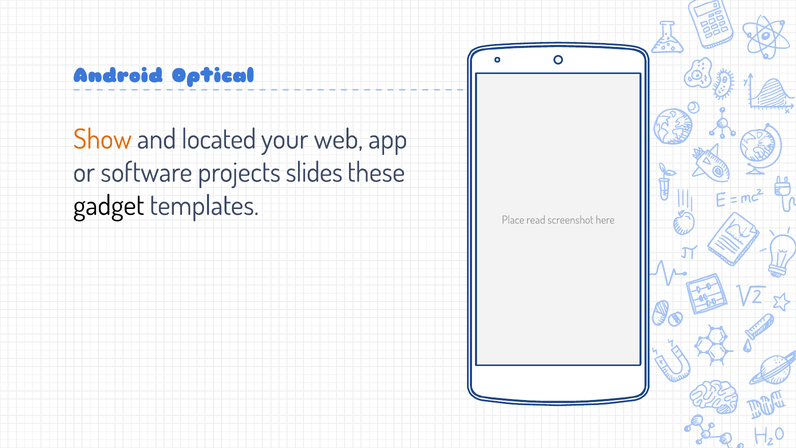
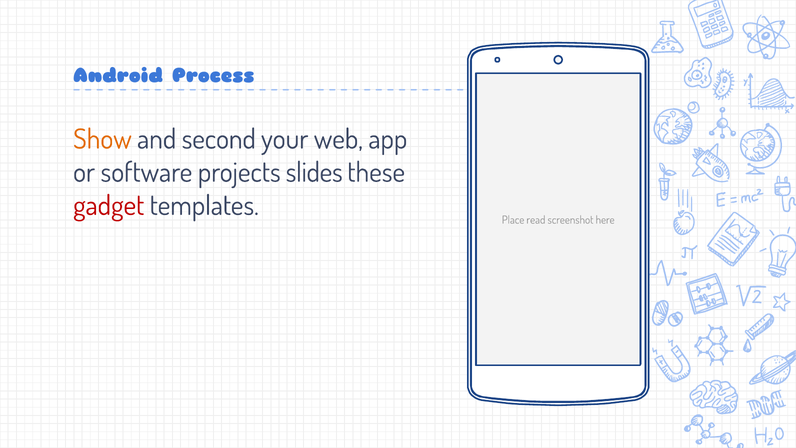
Optical: Optical -> Process
located: located -> second
gadget colour: black -> red
